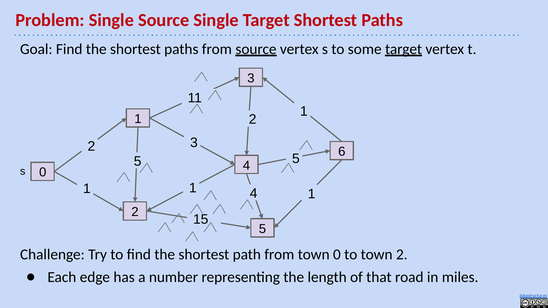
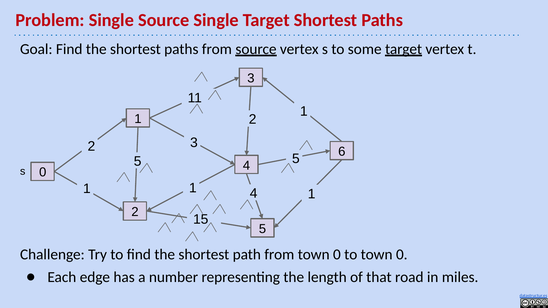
to town 2: 2 -> 0
